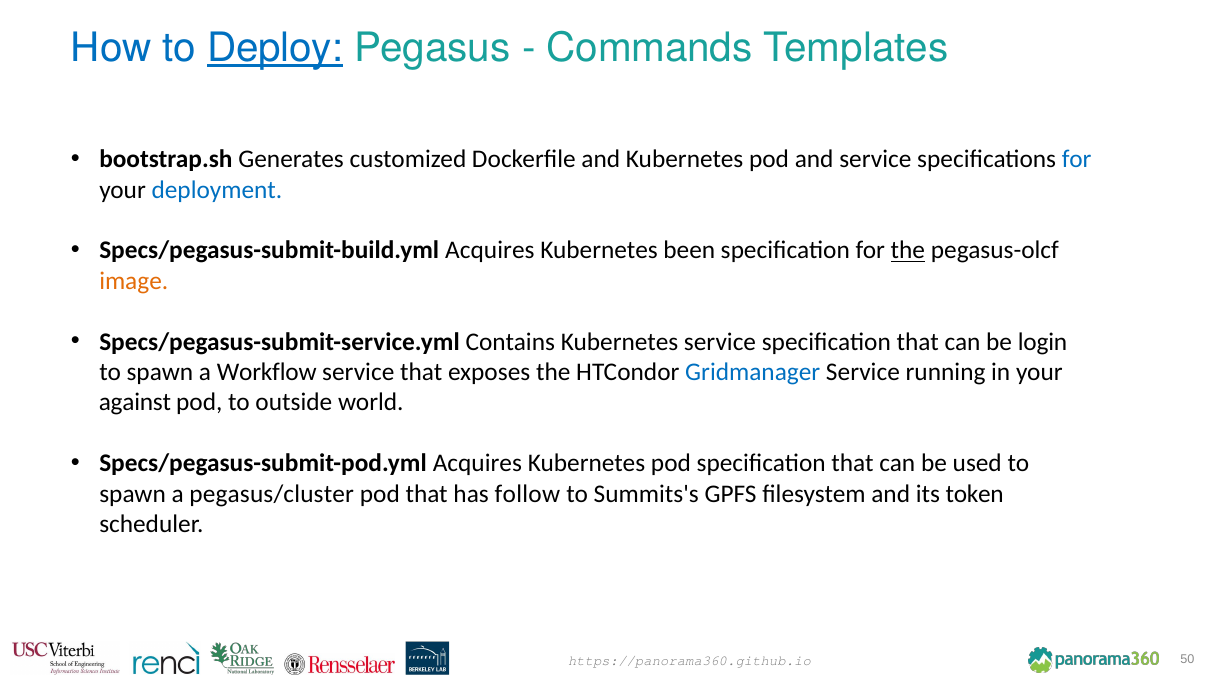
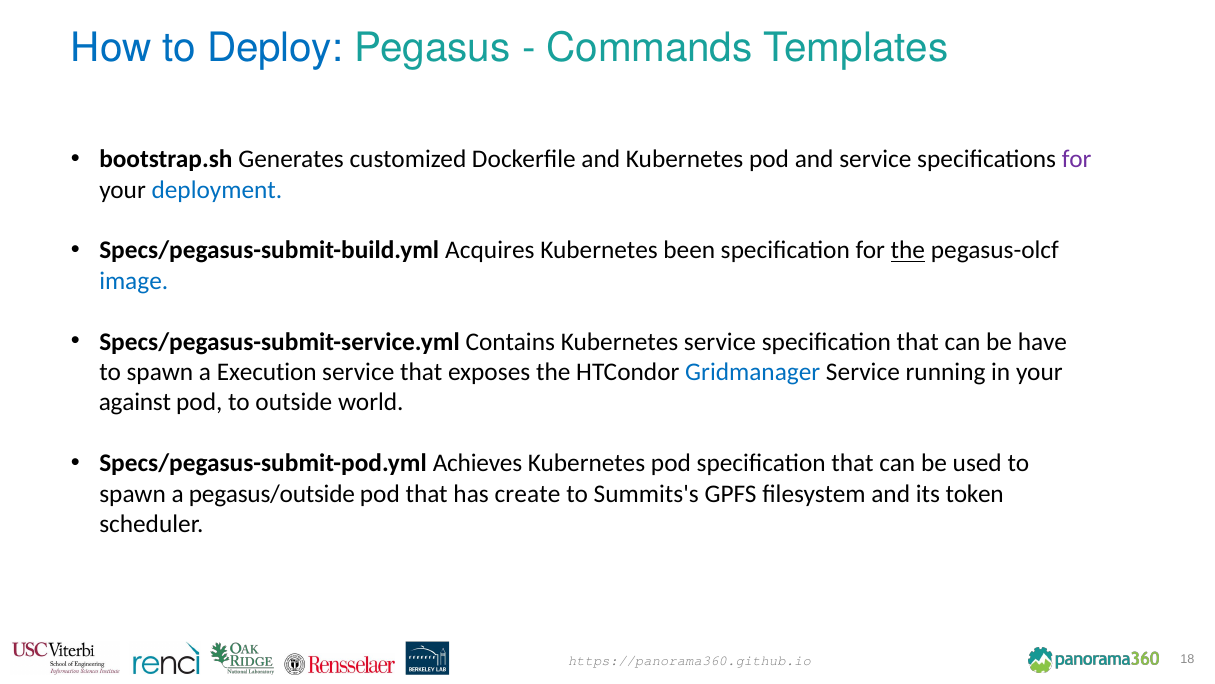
Deploy underline: present -> none
for at (1077, 159) colour: blue -> purple
image colour: orange -> blue
login: login -> have
Workflow: Workflow -> Execution
Specs/pegasus-submit-pod.yml Acquires: Acquires -> Achieves
pegasus/cluster: pegasus/cluster -> pegasus/outside
follow: follow -> create
50: 50 -> 18
